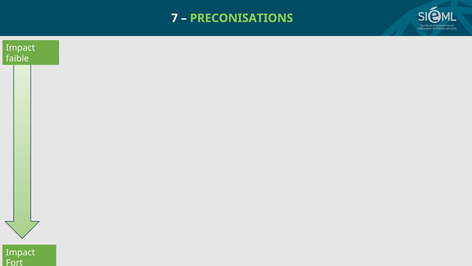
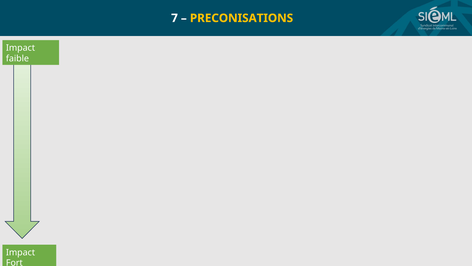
PRECONISATIONS colour: light green -> yellow
